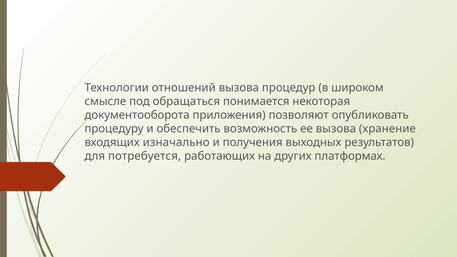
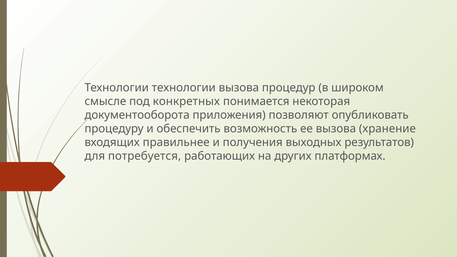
Технологии отношений: отношений -> технологии
обращаться: обращаться -> конкретных
изначально: изначально -> правильнее
